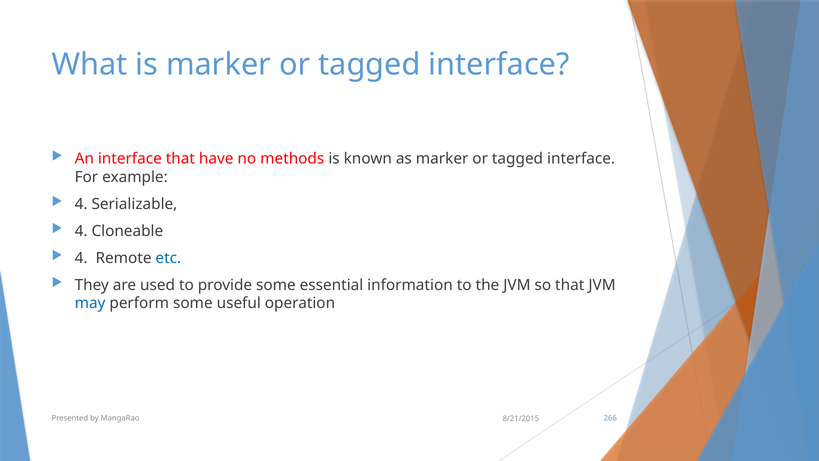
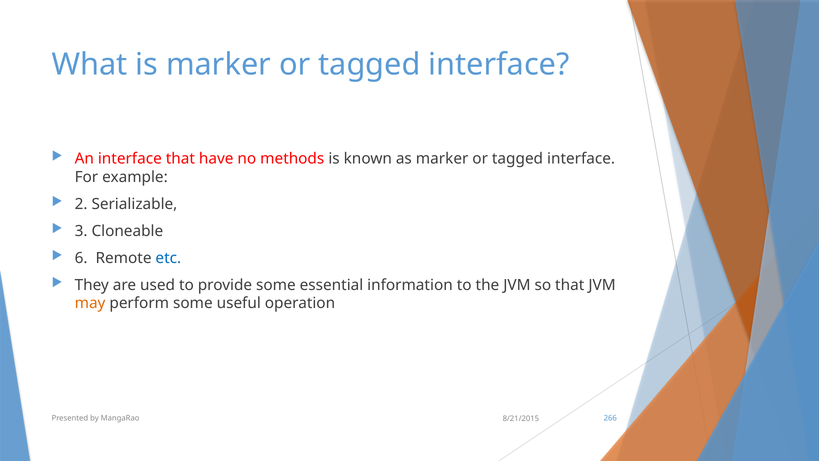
4 at (81, 204): 4 -> 2
4 at (81, 231): 4 -> 3
4 at (81, 258): 4 -> 6
may colour: blue -> orange
